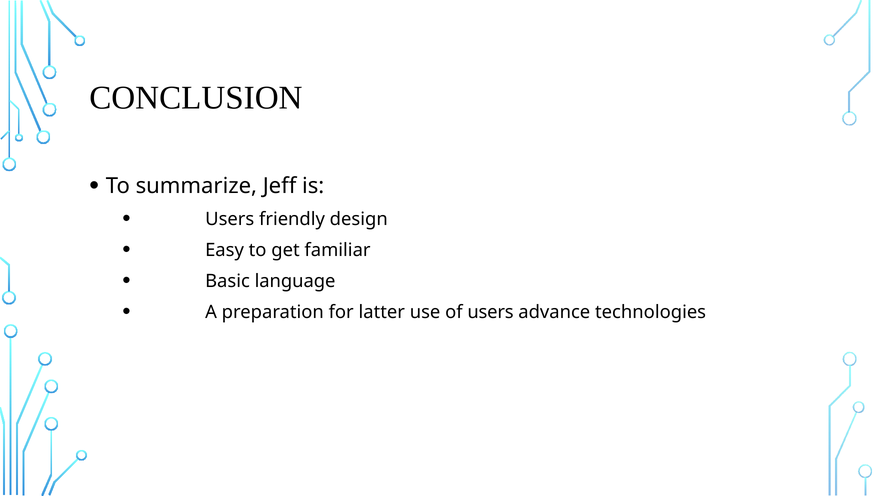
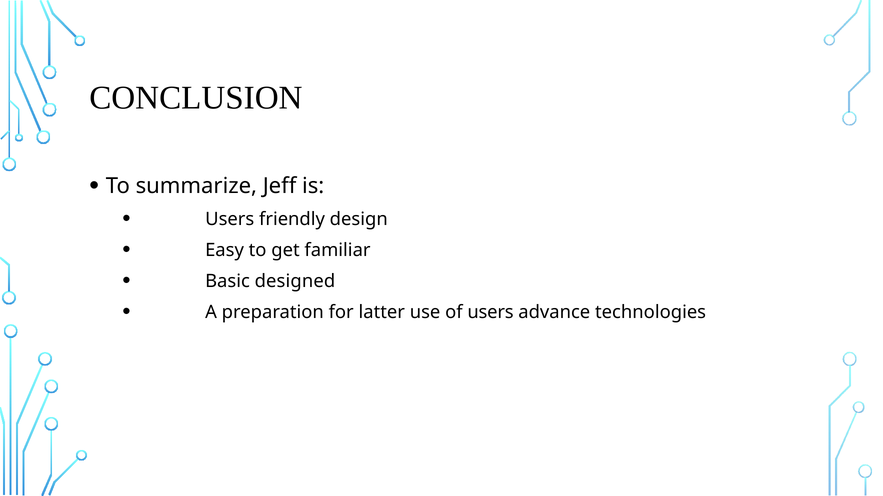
language: language -> designed
